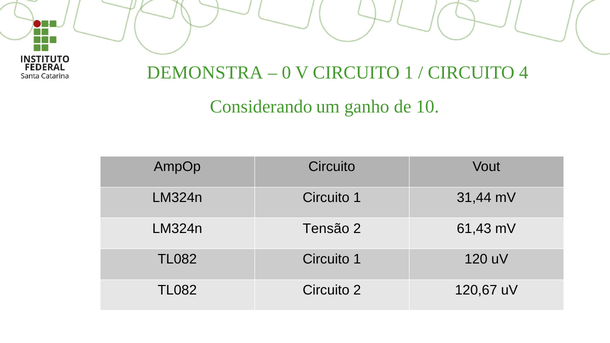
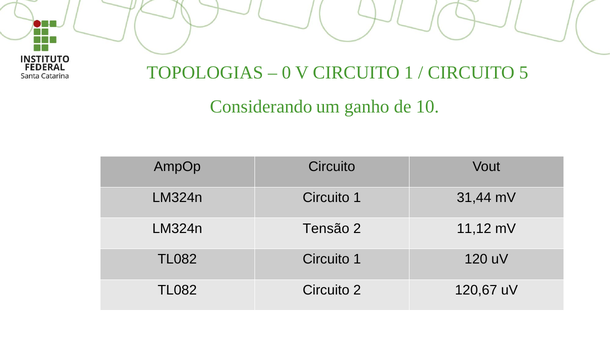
DEMONSTRA: DEMONSTRA -> TOPOLOGIAS
4: 4 -> 5
61,43: 61,43 -> 11,12
